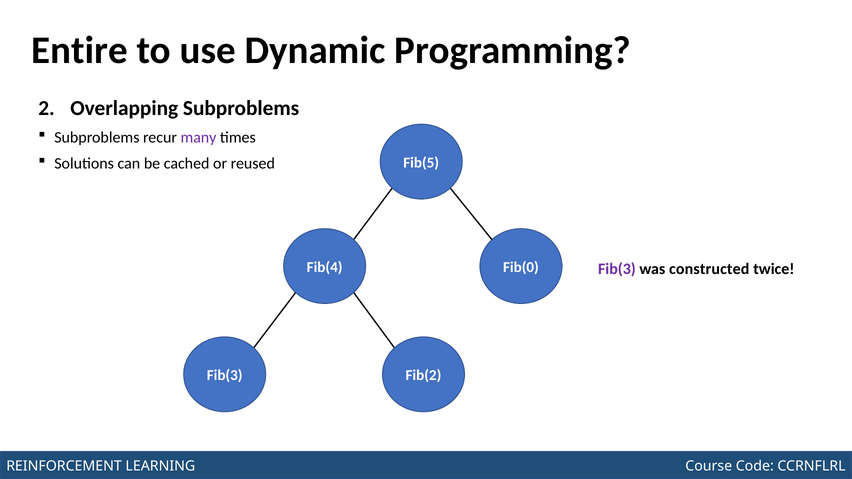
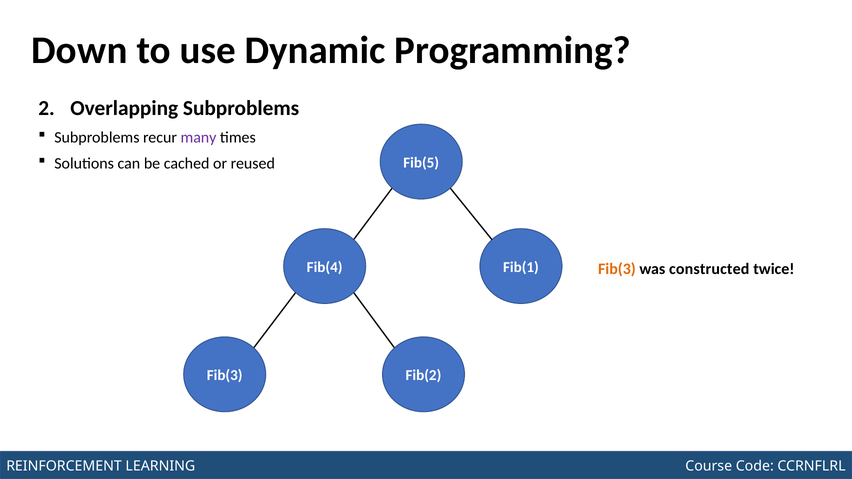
Entire: Entire -> Down
Fib(0: Fib(0 -> Fib(1
Fib(3 at (617, 269) colour: purple -> orange
